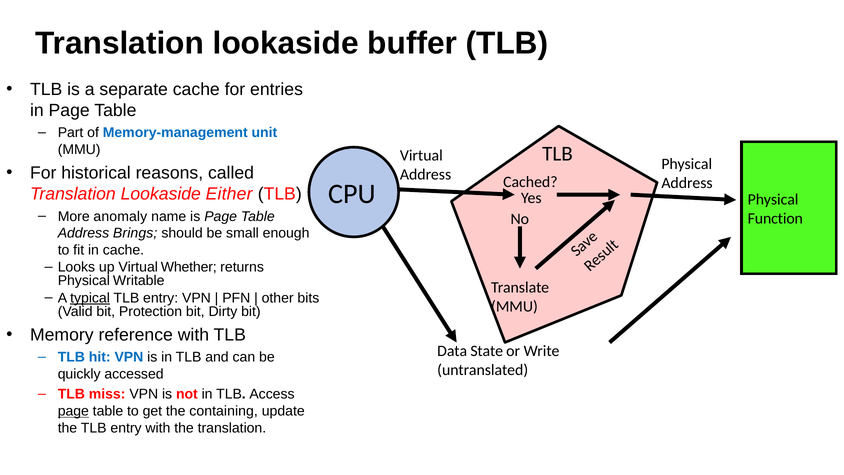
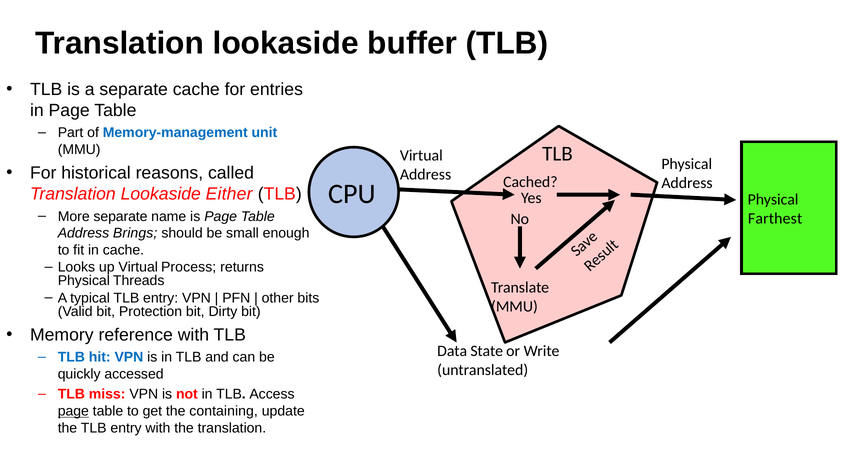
More anomaly: anomaly -> separate
Function: Function -> Farthest
Whether: Whether -> Process
Writable: Writable -> Threads
typical underline: present -> none
